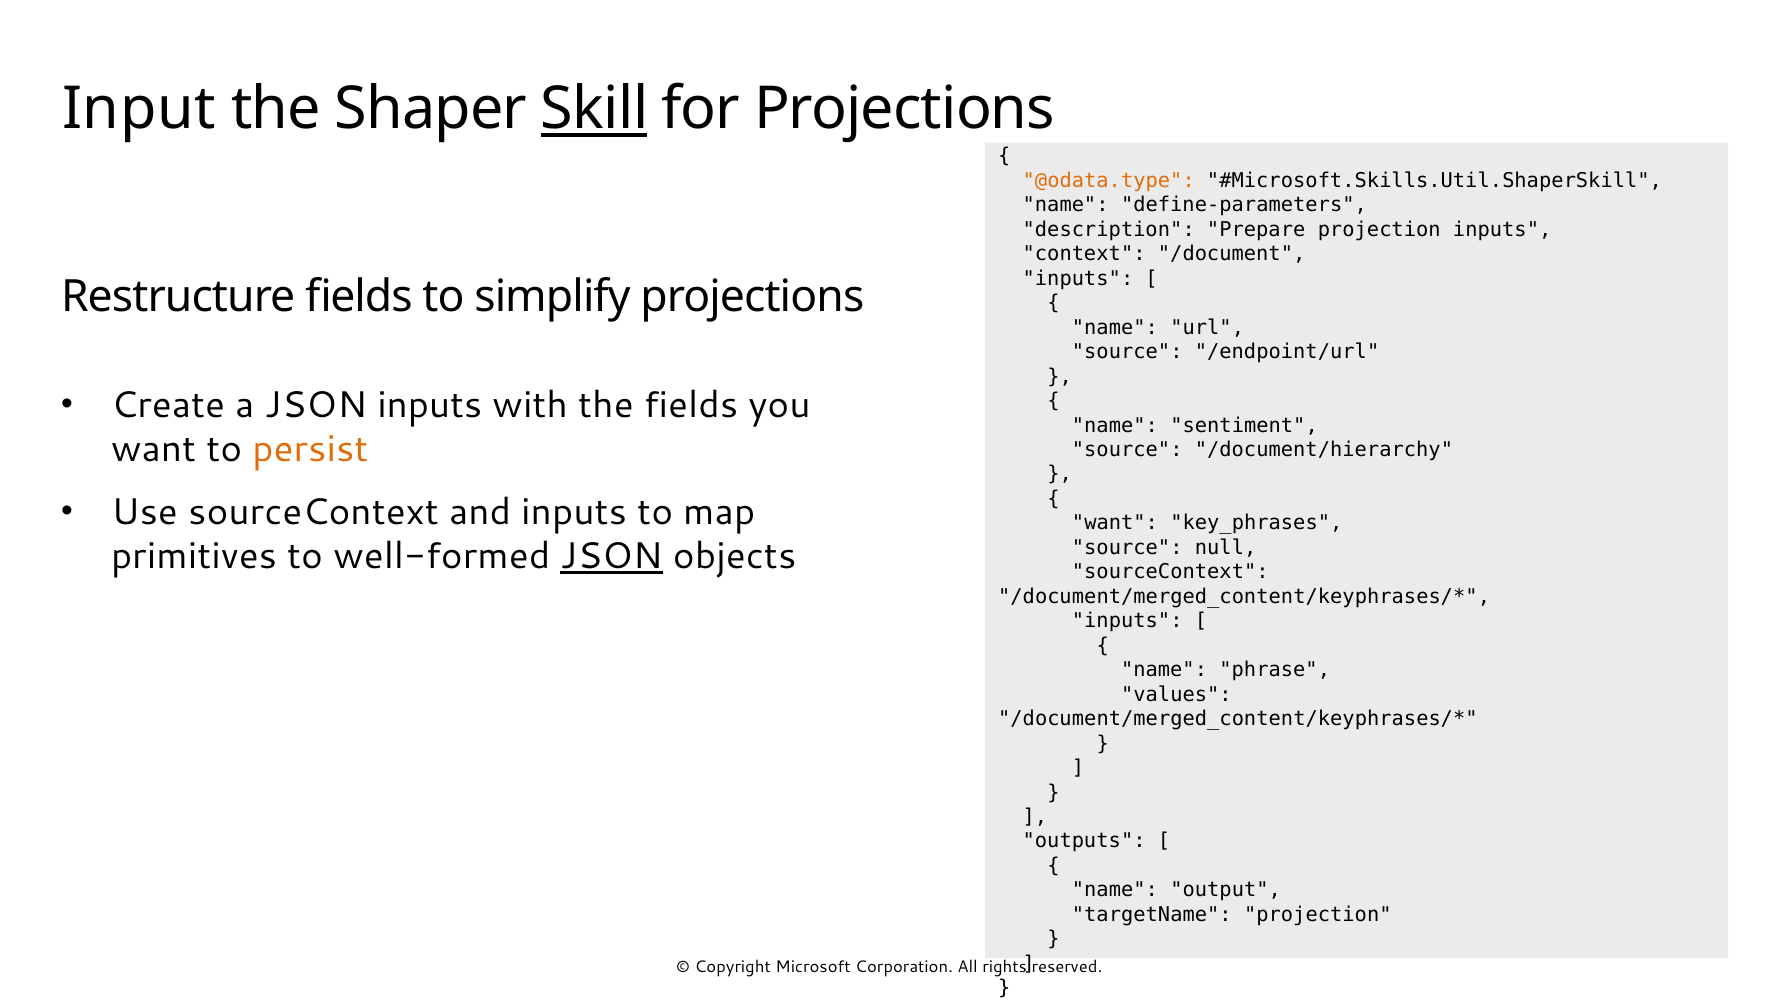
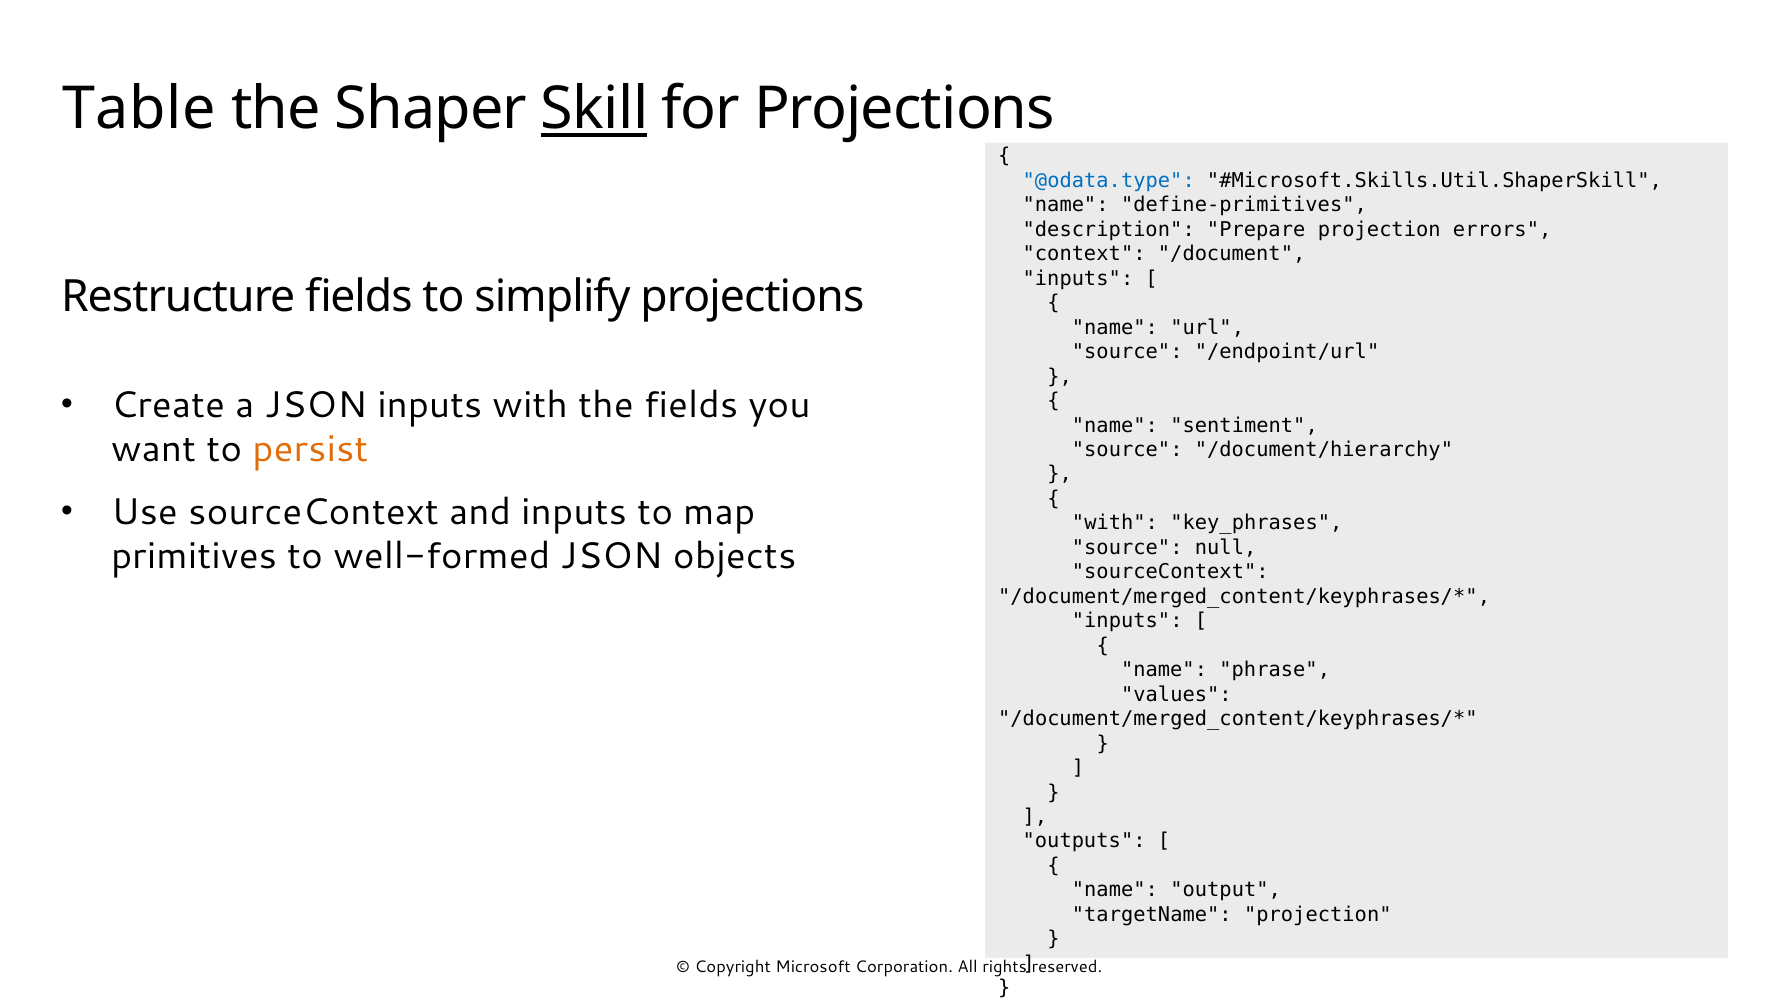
Input: Input -> Table
@odata.type colour: orange -> blue
define-parameters: define-parameters -> define-primitives
projection inputs: inputs -> errors
want at (1115, 523): want -> with
JSON at (612, 557) underline: present -> none
